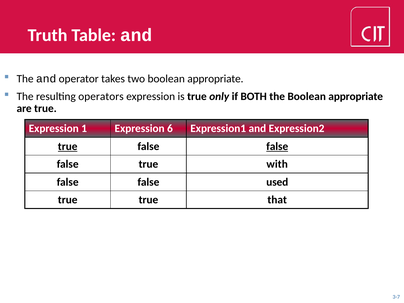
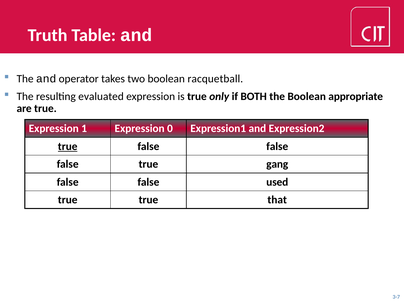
two boolean appropriate: appropriate -> racquetball
operators: operators -> evaluated
6: 6 -> 0
false at (277, 146) underline: present -> none
with: with -> gang
